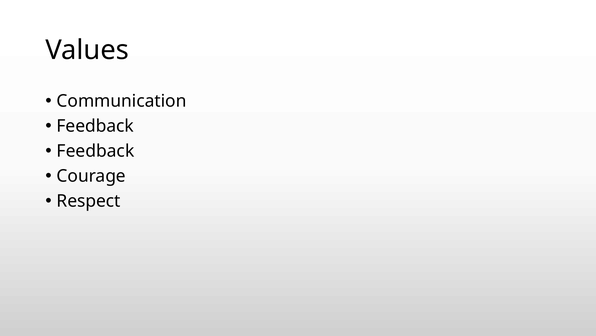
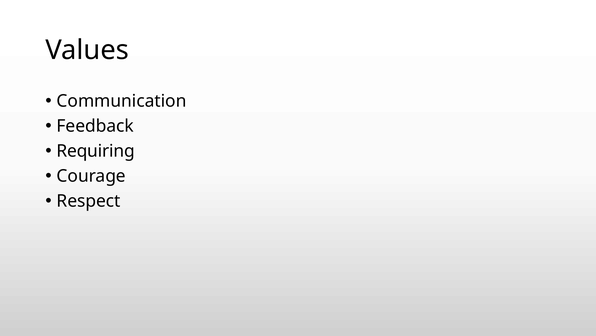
Feedback at (95, 151): Feedback -> Requiring
